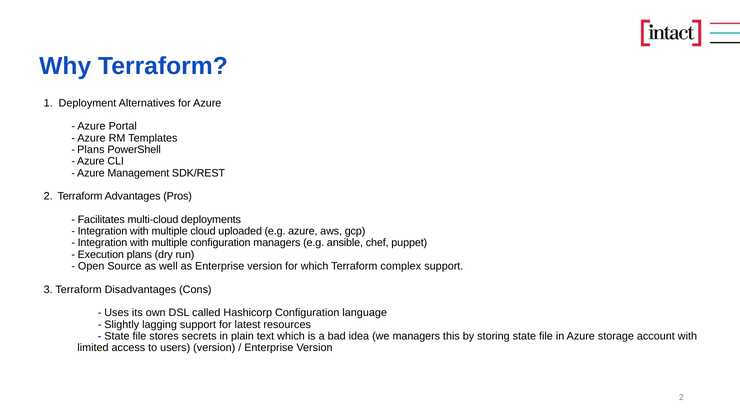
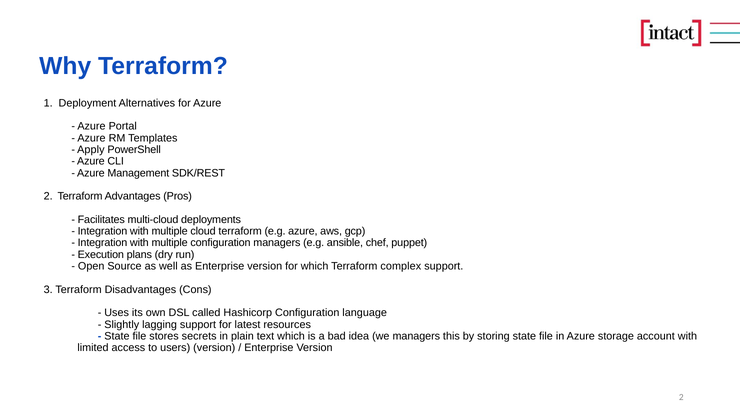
Plans at (91, 150): Plans -> Apply
cloud uploaded: uploaded -> terraform
